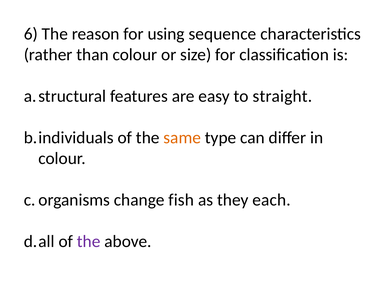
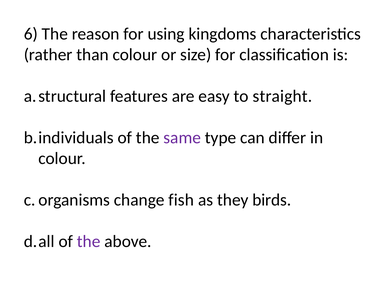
sequence: sequence -> kingdoms
same colour: orange -> purple
each: each -> birds
